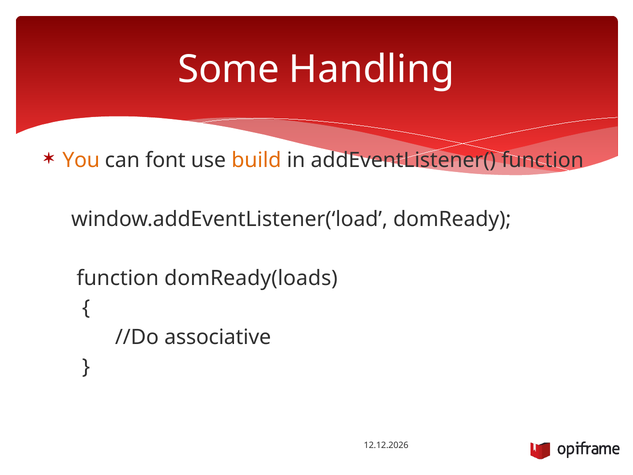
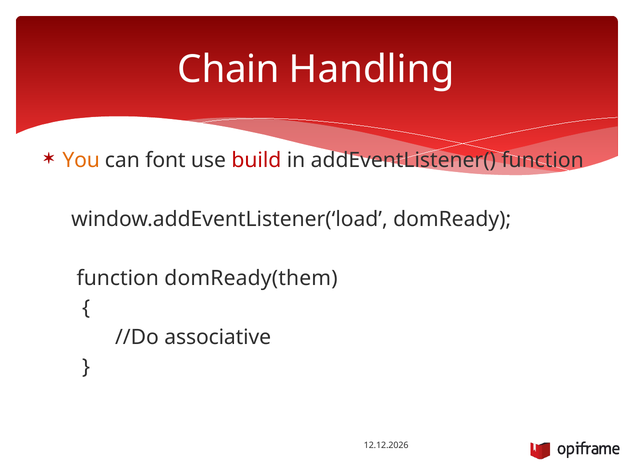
Some: Some -> Chain
build colour: orange -> red
domReady(loads: domReady(loads -> domReady(them
